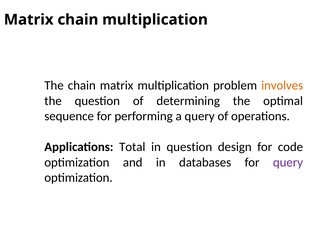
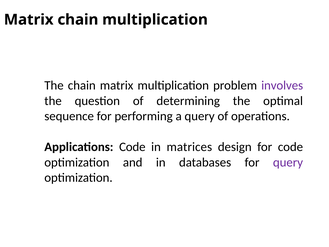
involves colour: orange -> purple
Applications Total: Total -> Code
in question: question -> matrices
